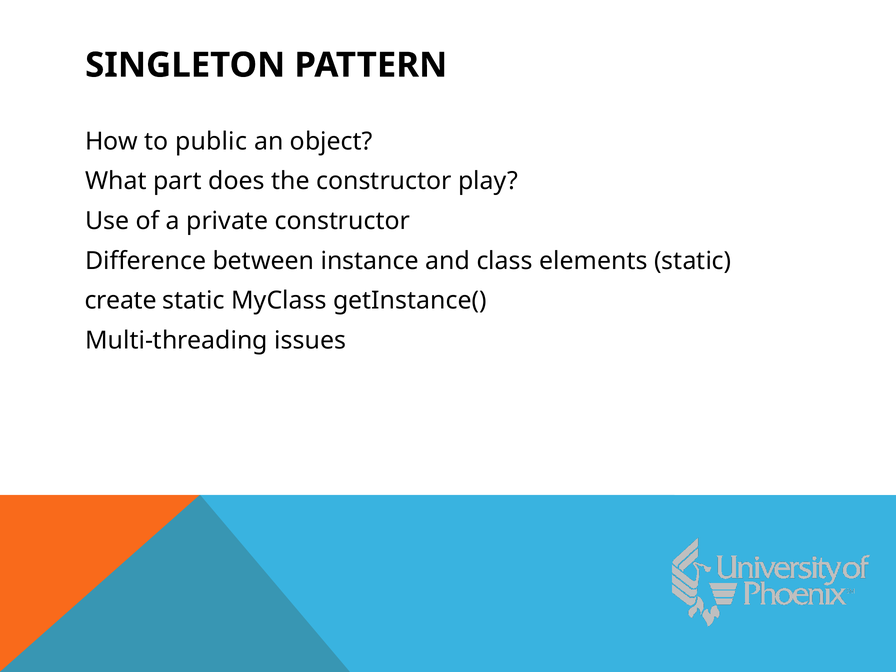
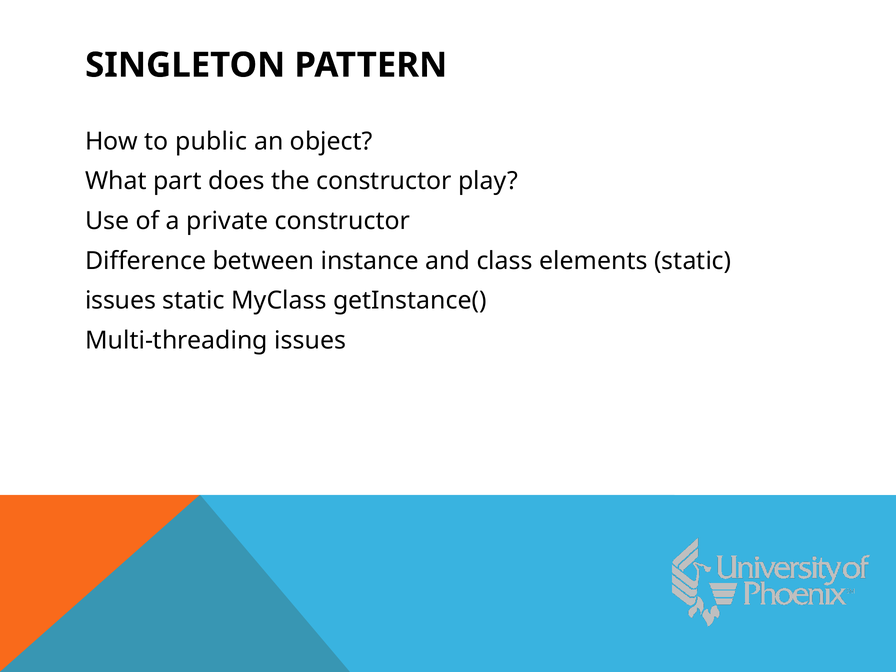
create at (121, 301): create -> issues
